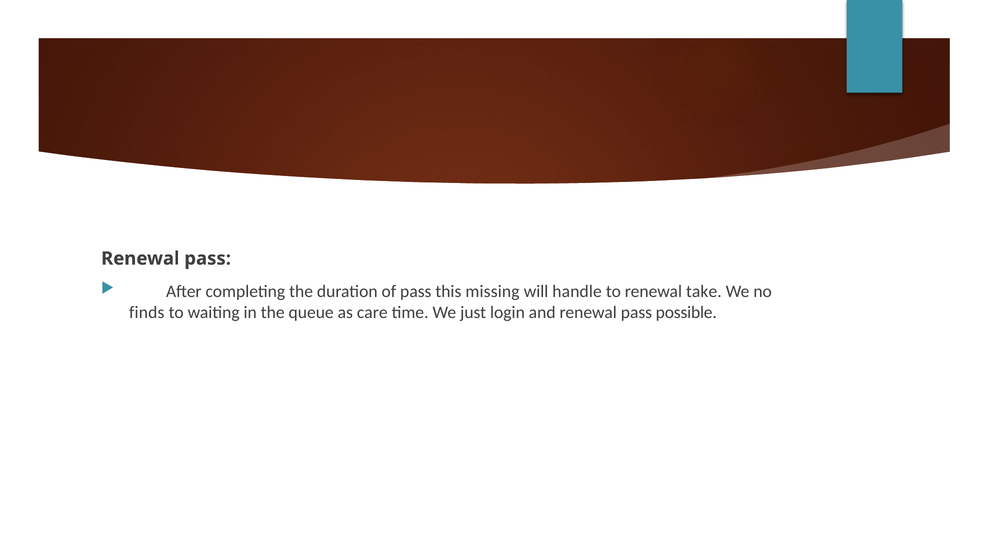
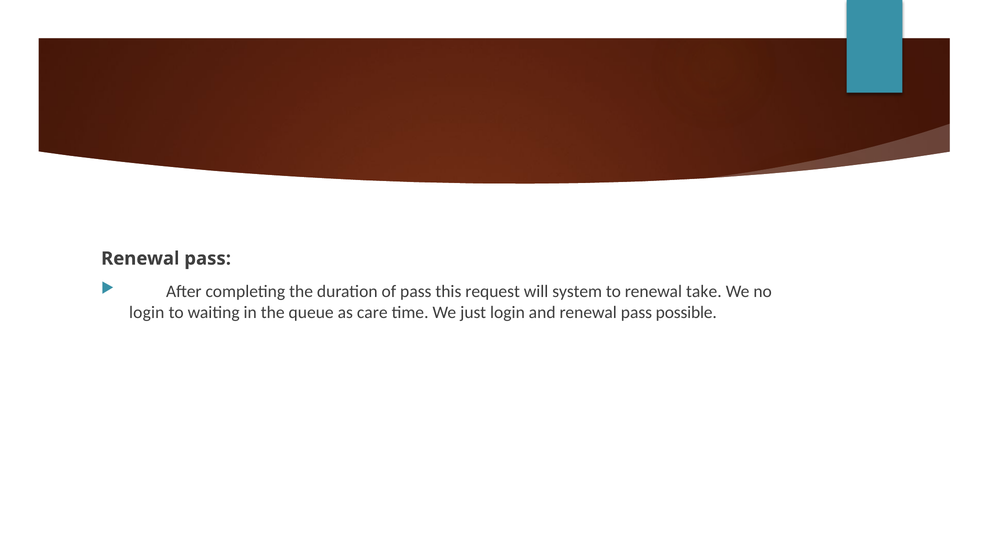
missing: missing -> request
handle: handle -> system
finds at (147, 313): finds -> login
